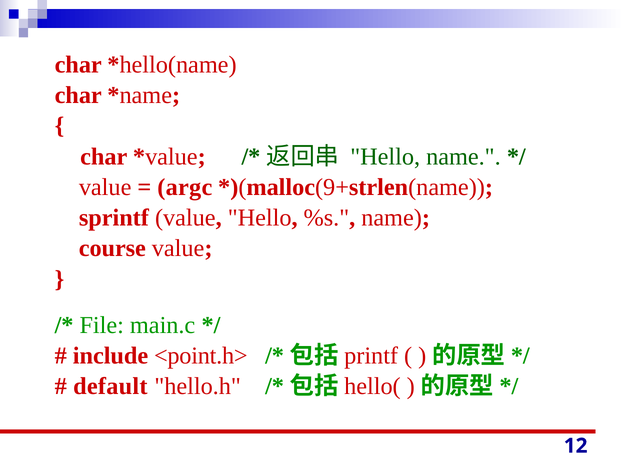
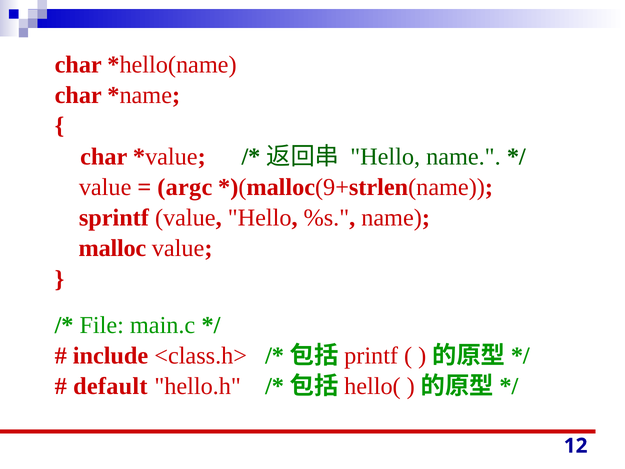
course: course -> malloc
<point.h>: <point.h> -> <class.h>
